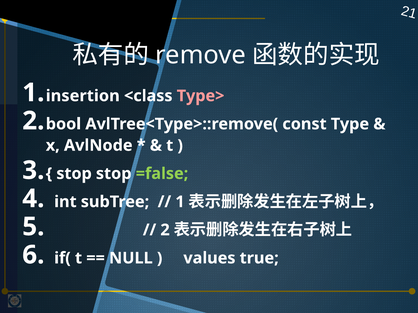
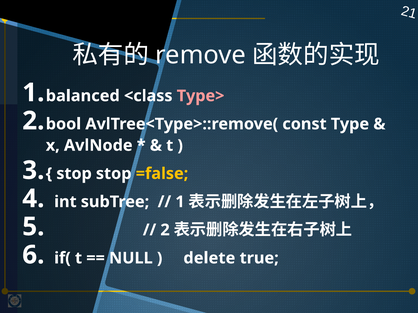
insertion: insertion -> balanced
=false colour: light green -> yellow
values: values -> delete
